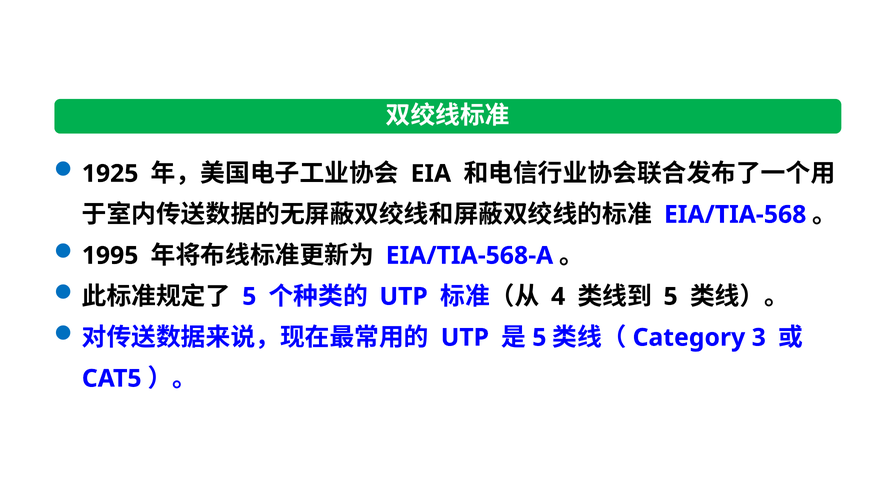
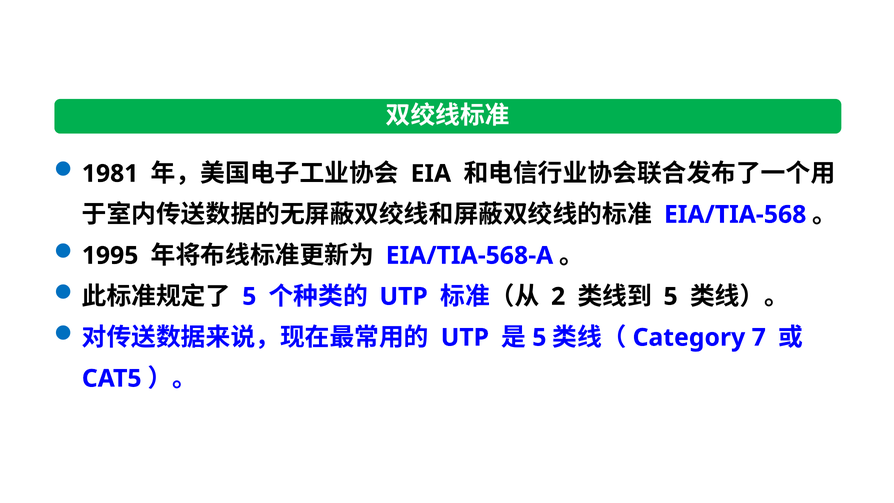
1925: 1925 -> 1981
4: 4 -> 2
3: 3 -> 7
